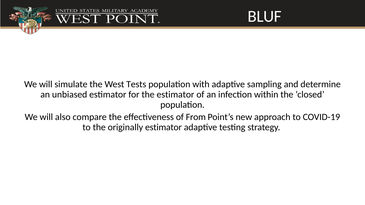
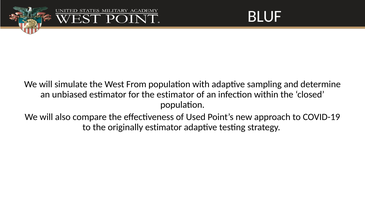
Tests: Tests -> From
From: From -> Used
